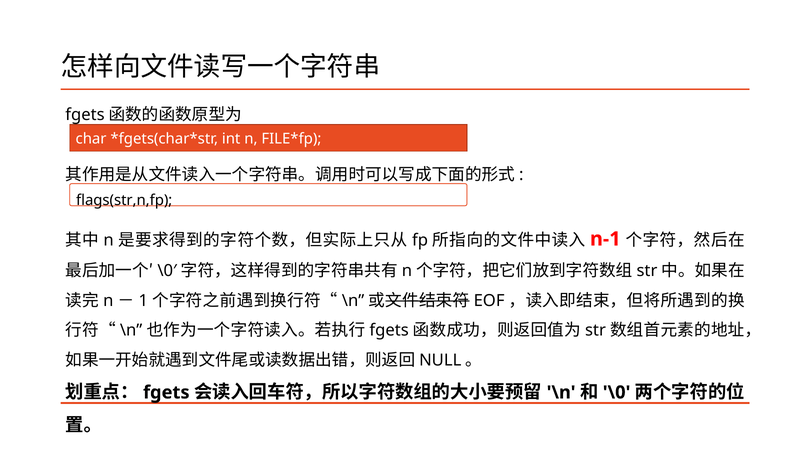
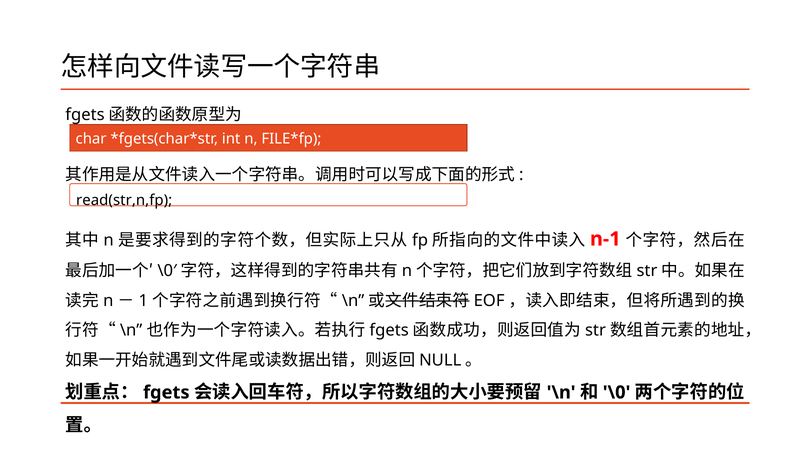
flags(str,n,fp: flags(str,n,fp -> read(str,n,fp
